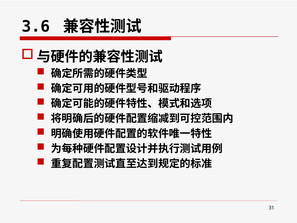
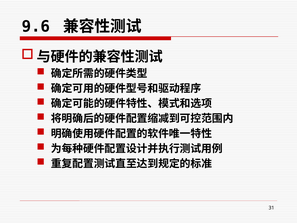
3.6: 3.6 -> 9.6
